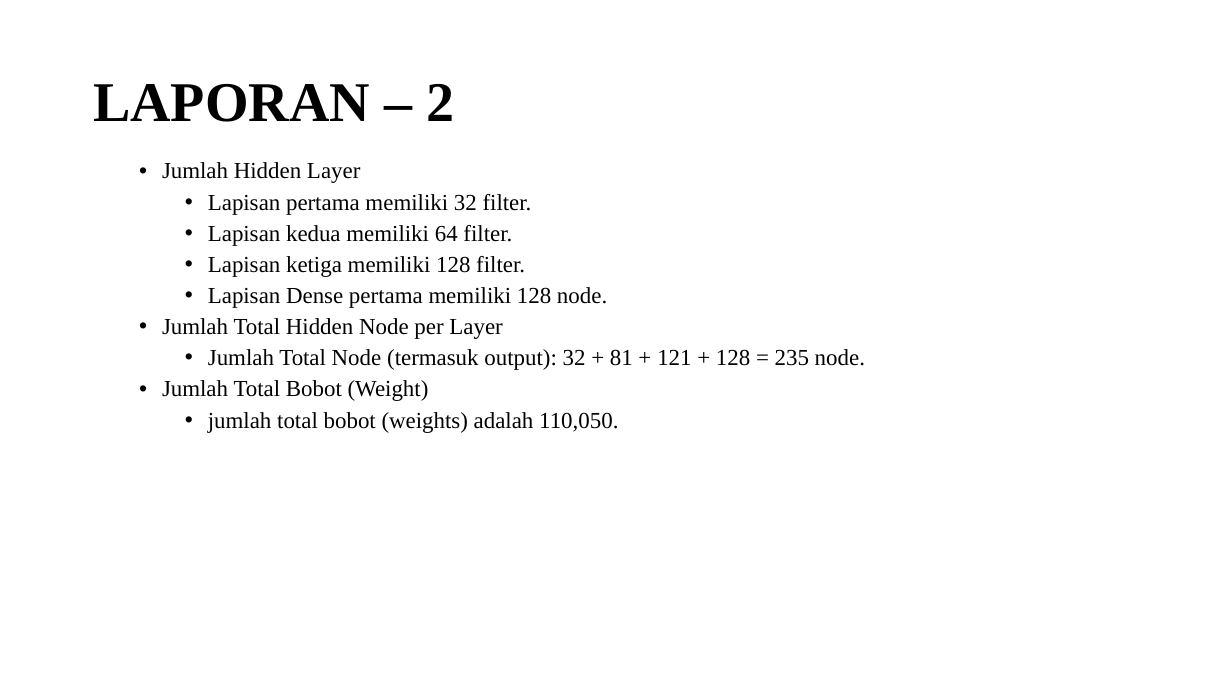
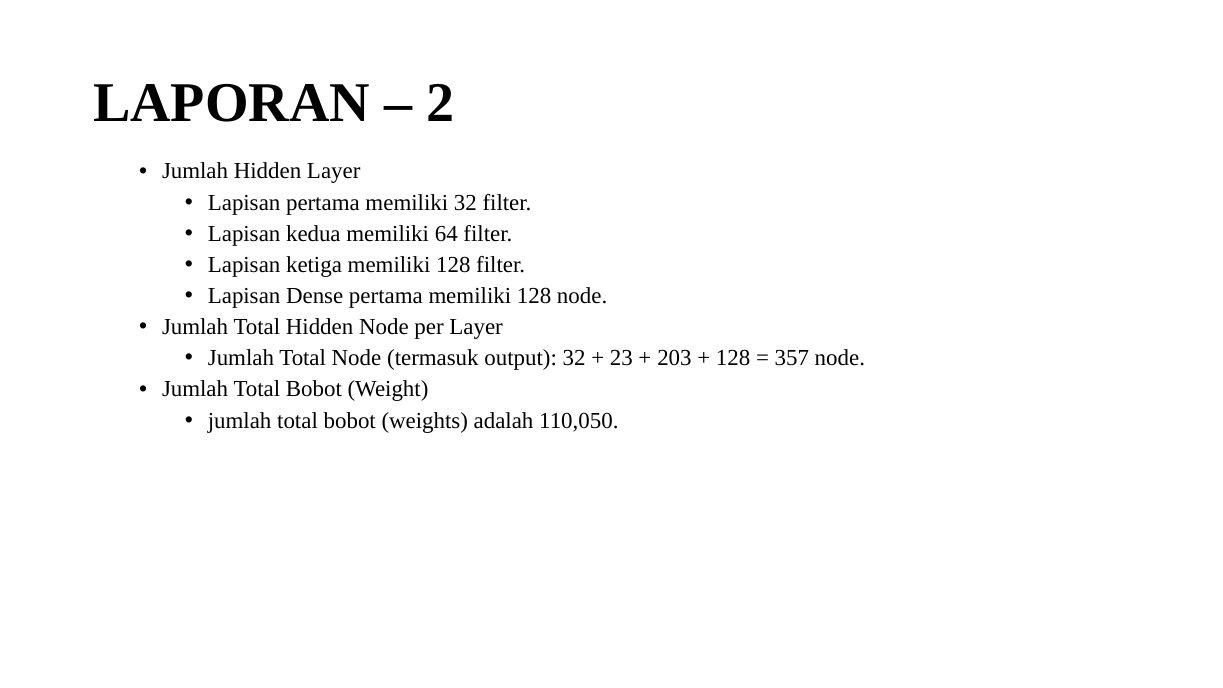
81: 81 -> 23
121: 121 -> 203
235: 235 -> 357
